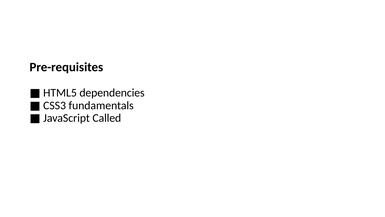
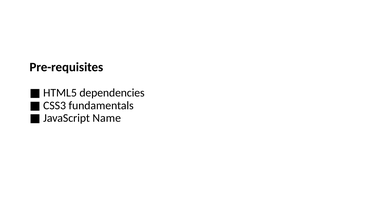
Called: Called -> Name
